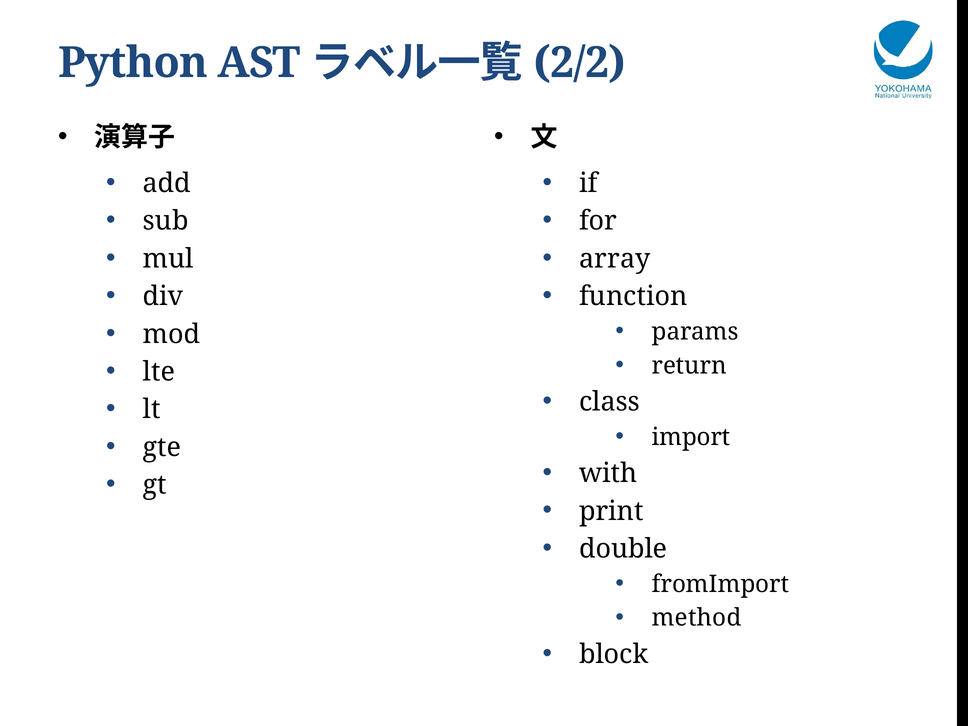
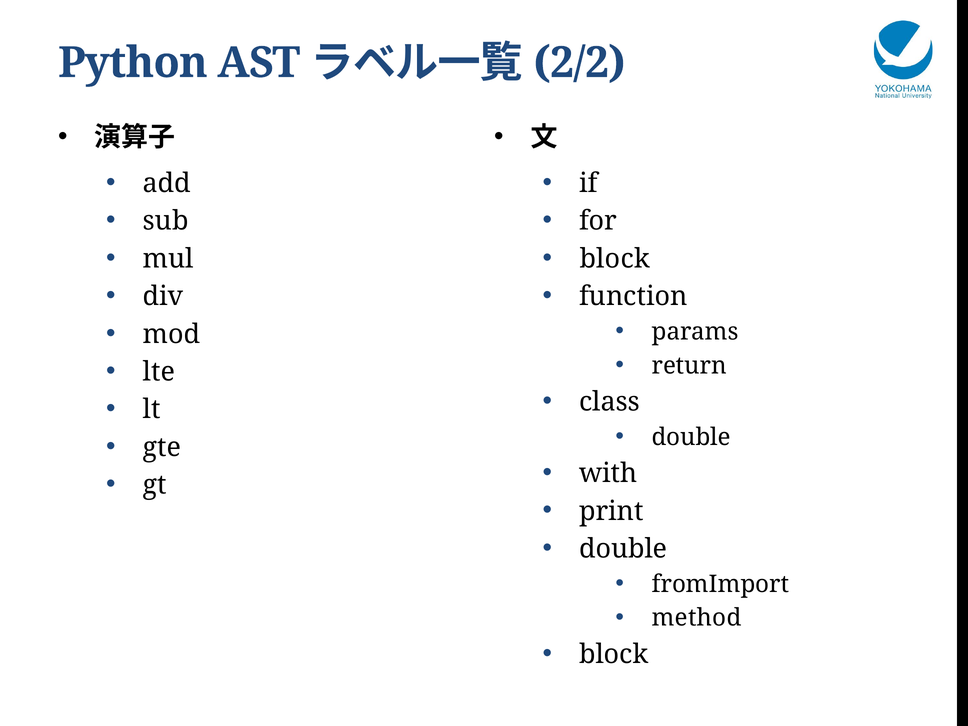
array at (615, 259): array -> block
import at (691, 437): import -> double
